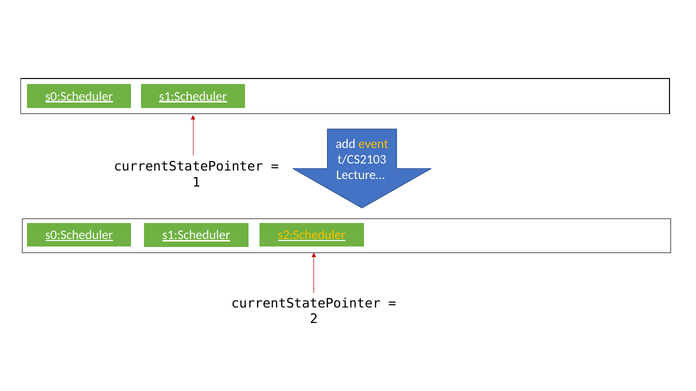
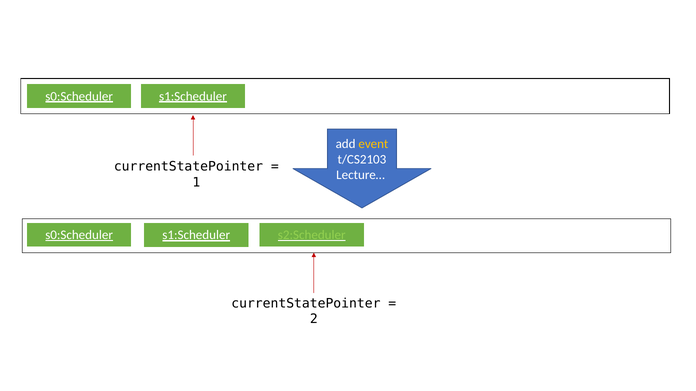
s2:Scheduler colour: yellow -> light green
